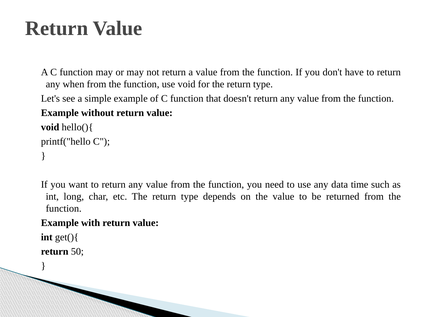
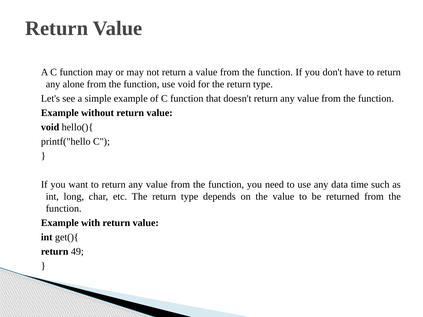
when: when -> alone
50: 50 -> 49
